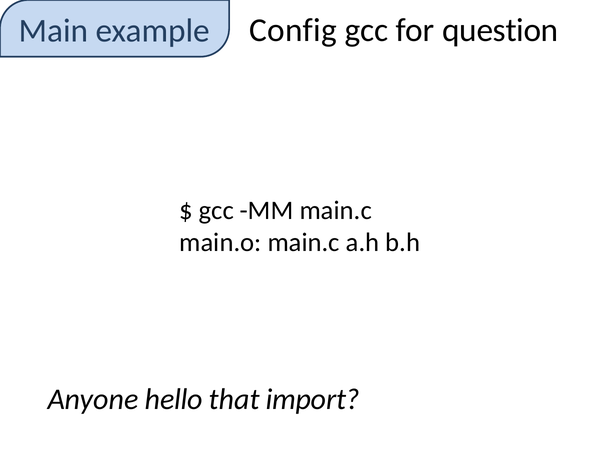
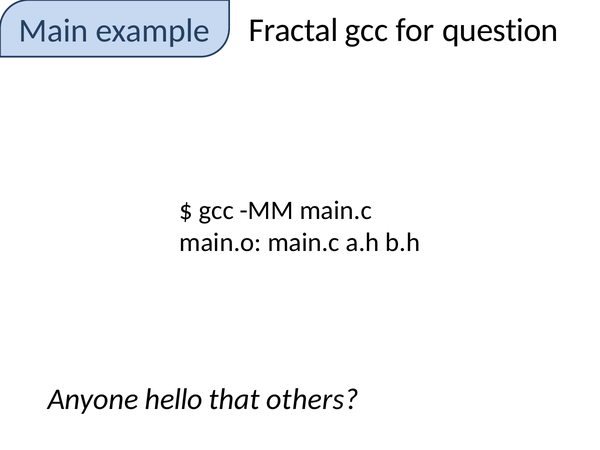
Config: Config -> Fractal
import: import -> others
